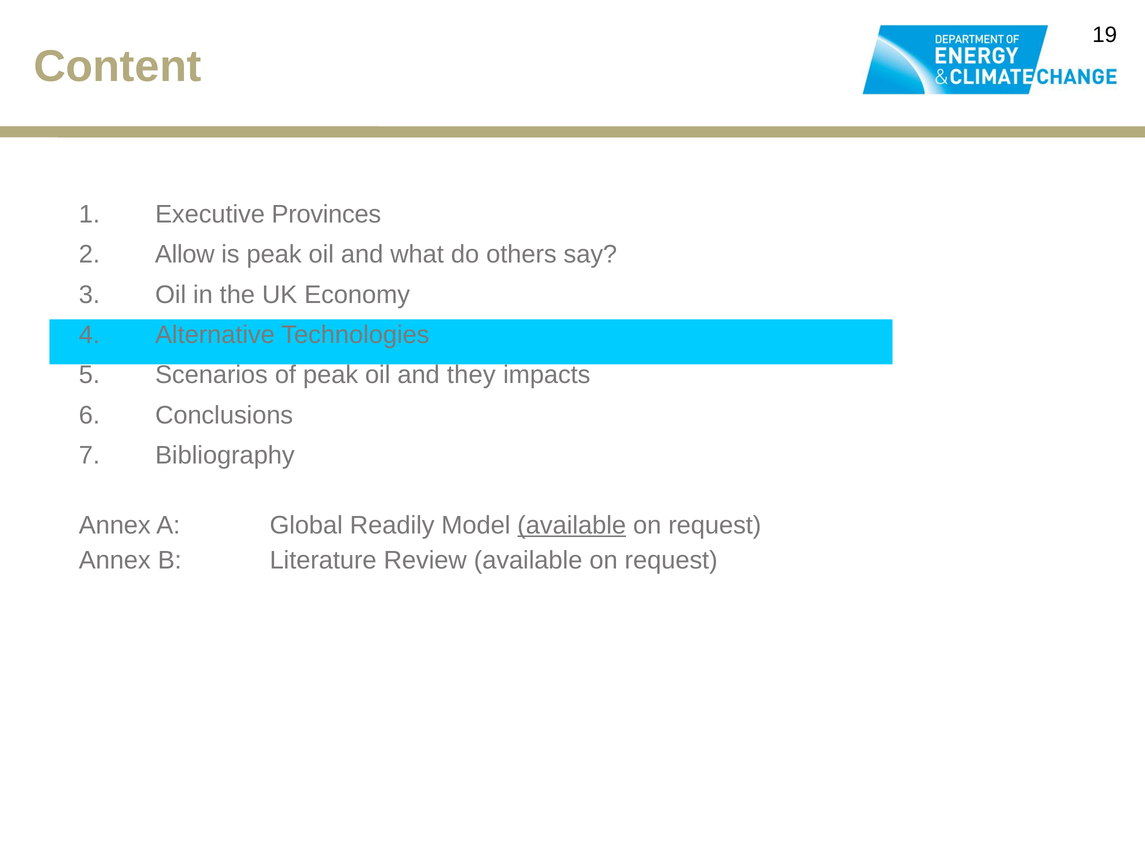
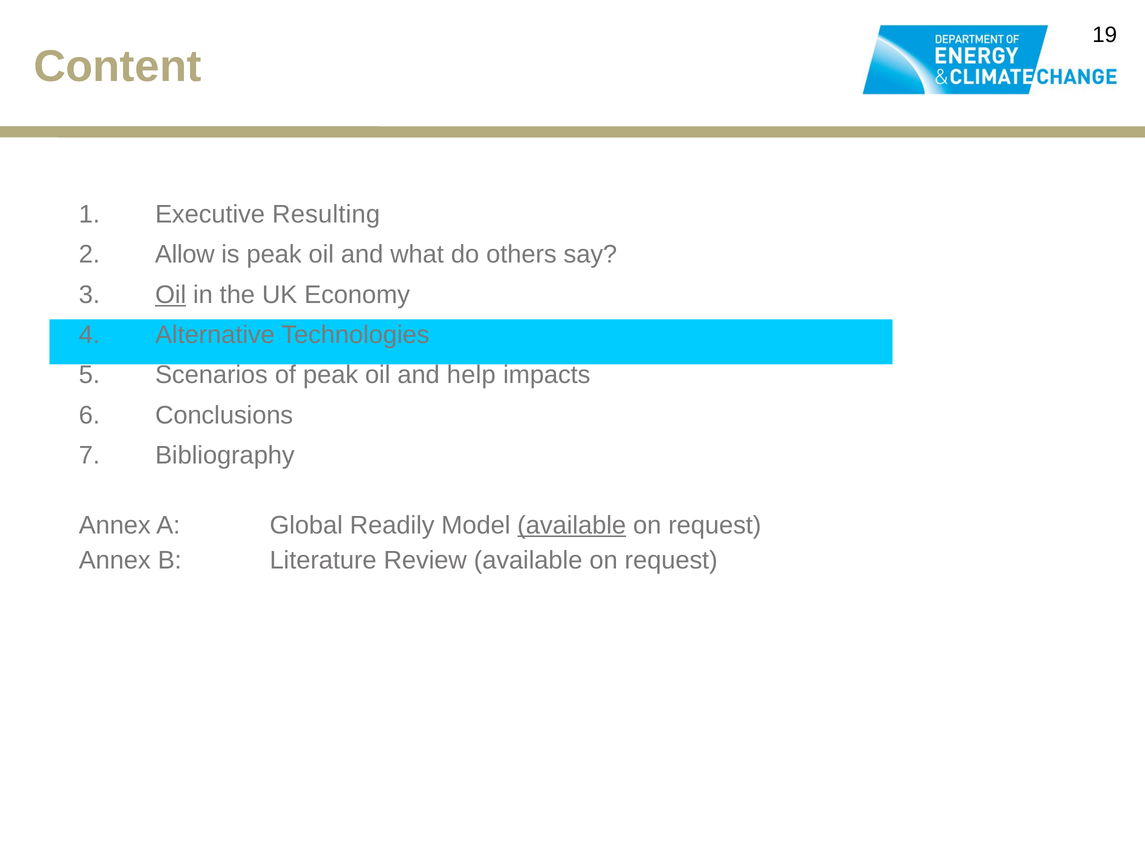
Provinces: Provinces -> Resulting
Oil at (171, 295) underline: none -> present
they: they -> help
